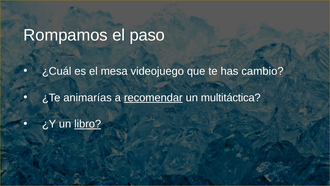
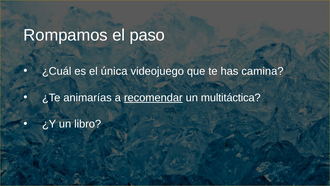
mesa: mesa -> única
cambio: cambio -> camina
libro underline: present -> none
